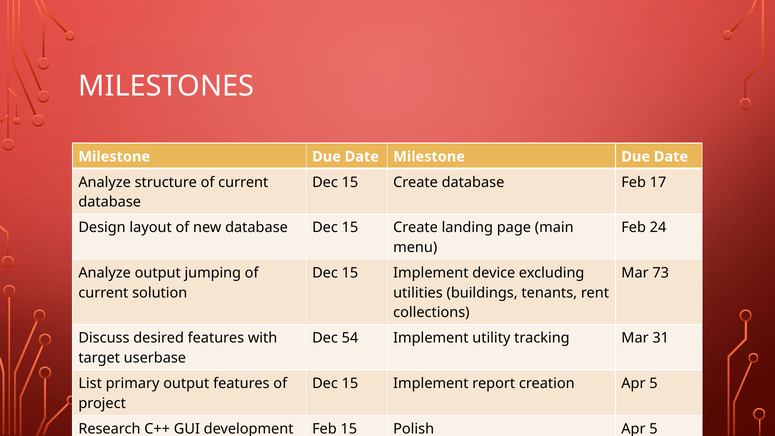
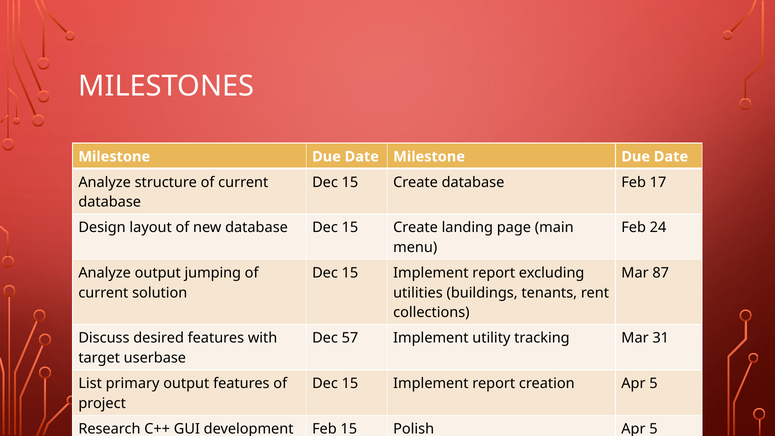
device at (494, 273): device -> report
73: 73 -> 87
54: 54 -> 57
